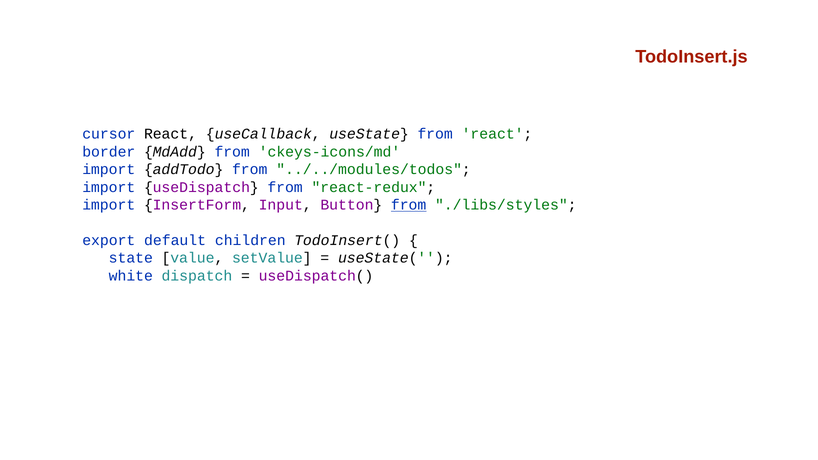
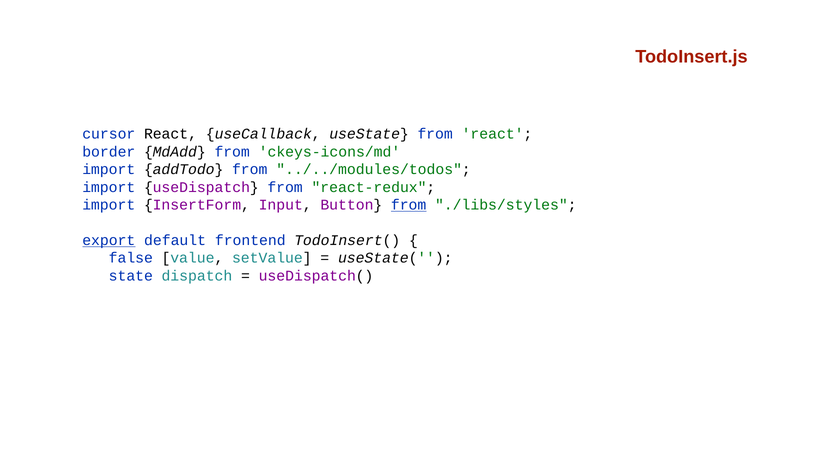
export underline: none -> present
children: children -> frontend
state: state -> false
white: white -> state
